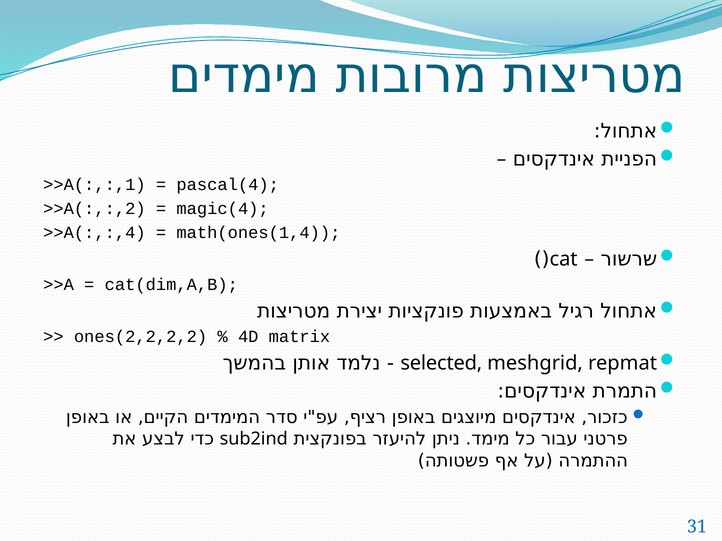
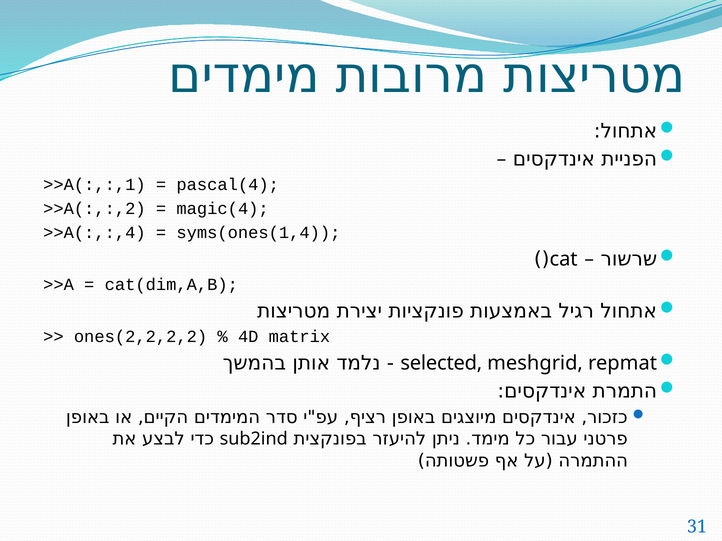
math(ones(1,4: math(ones(1,4 -> syms(ones(1,4
